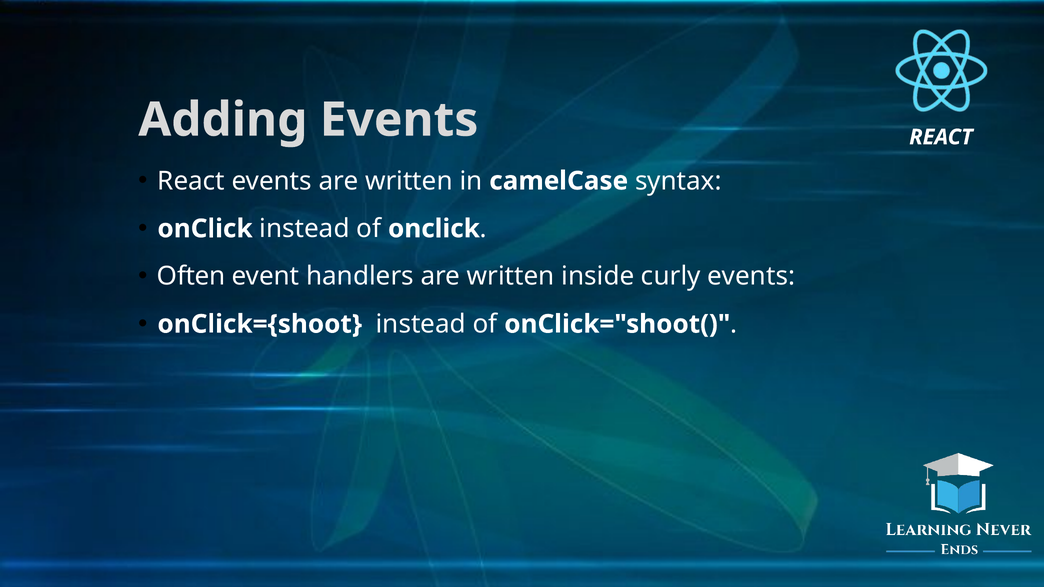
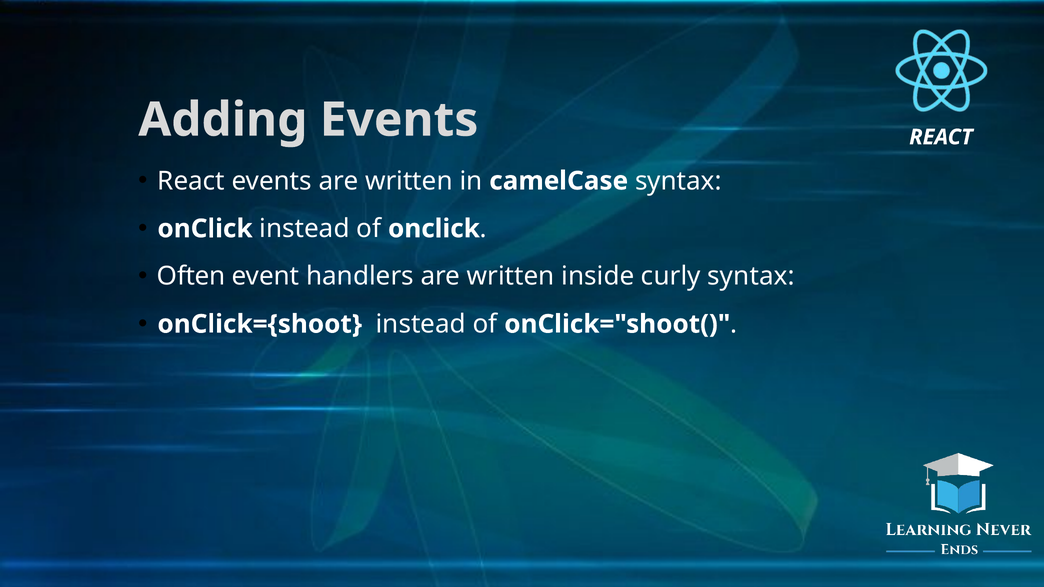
curly events: events -> syntax
